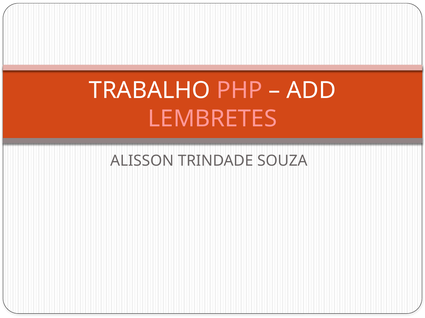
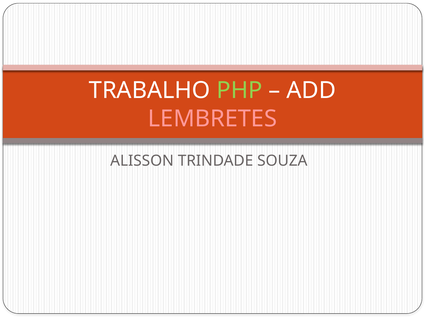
PHP colour: pink -> light green
